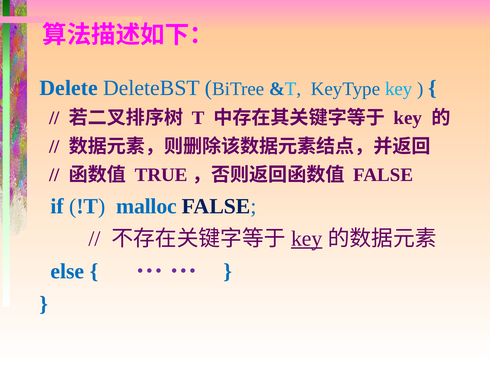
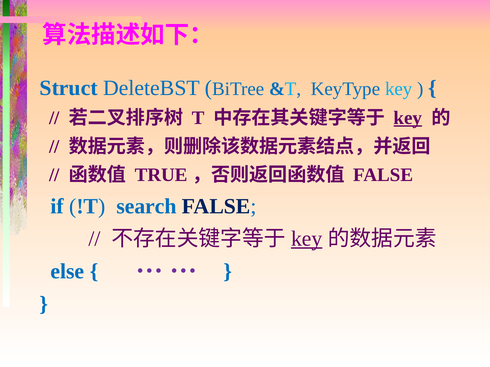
Delete: Delete -> Struct
key at (408, 118) underline: none -> present
malloc: malloc -> search
